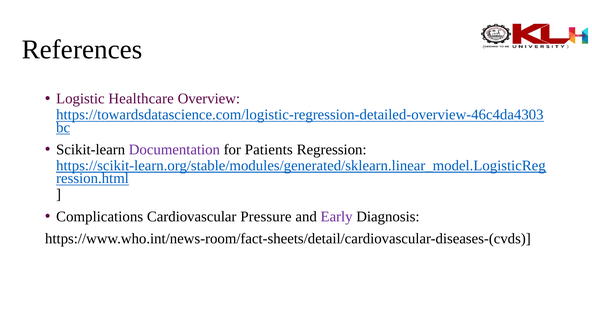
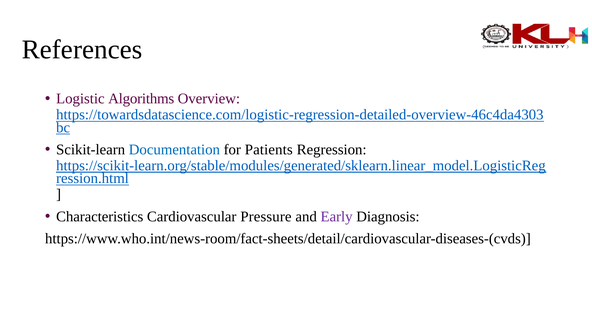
Healthcare: Healthcare -> Algorithms
Documentation colour: purple -> blue
Complications: Complications -> Characteristics
